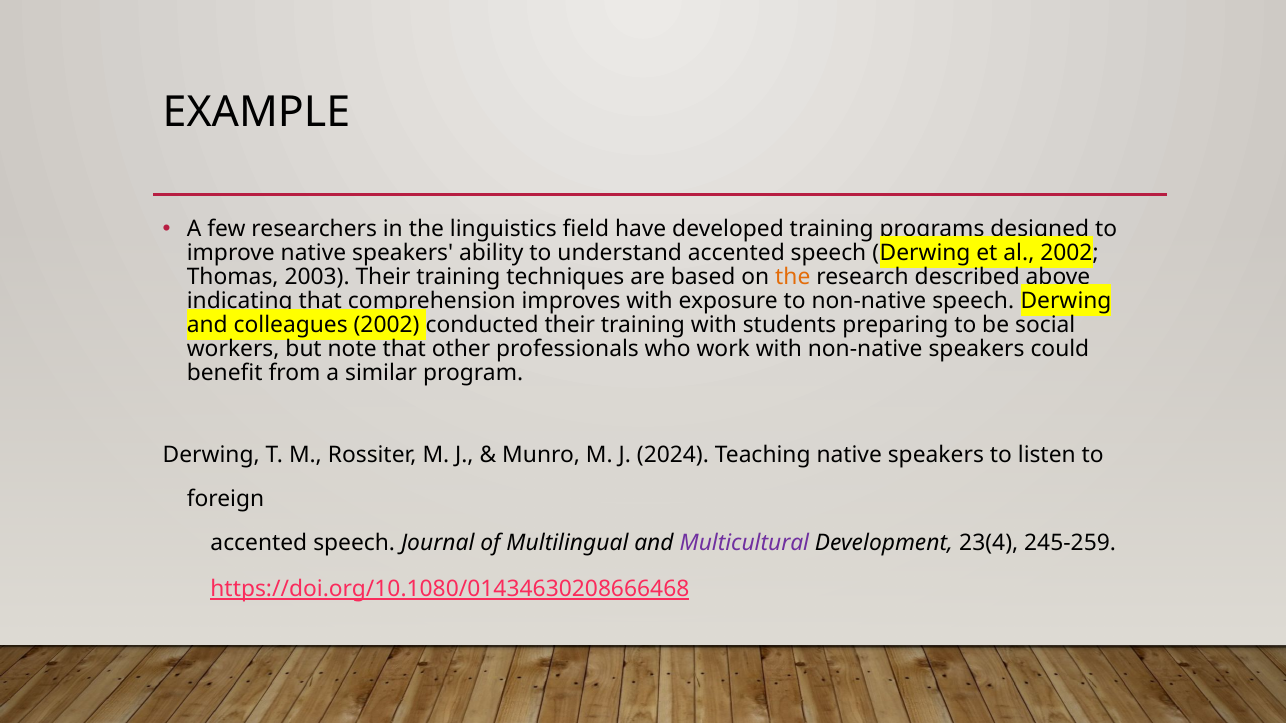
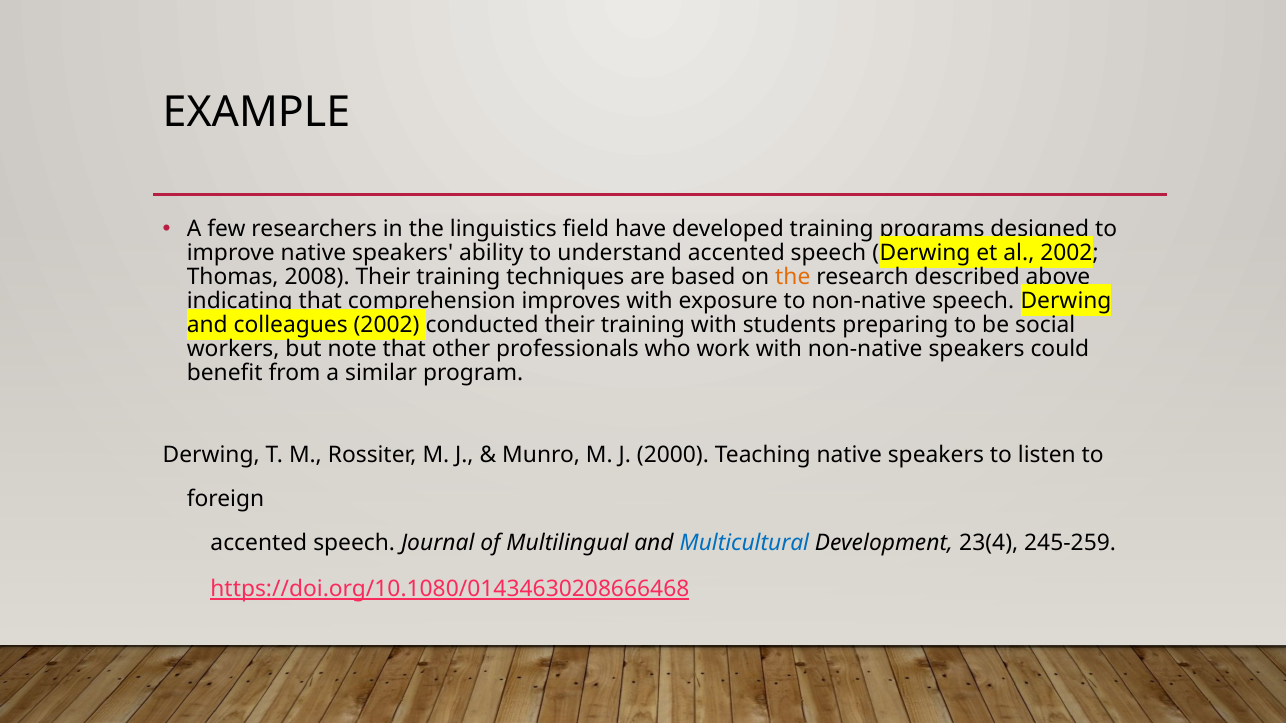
2003: 2003 -> 2008
2024: 2024 -> 2000
Multicultural colour: purple -> blue
